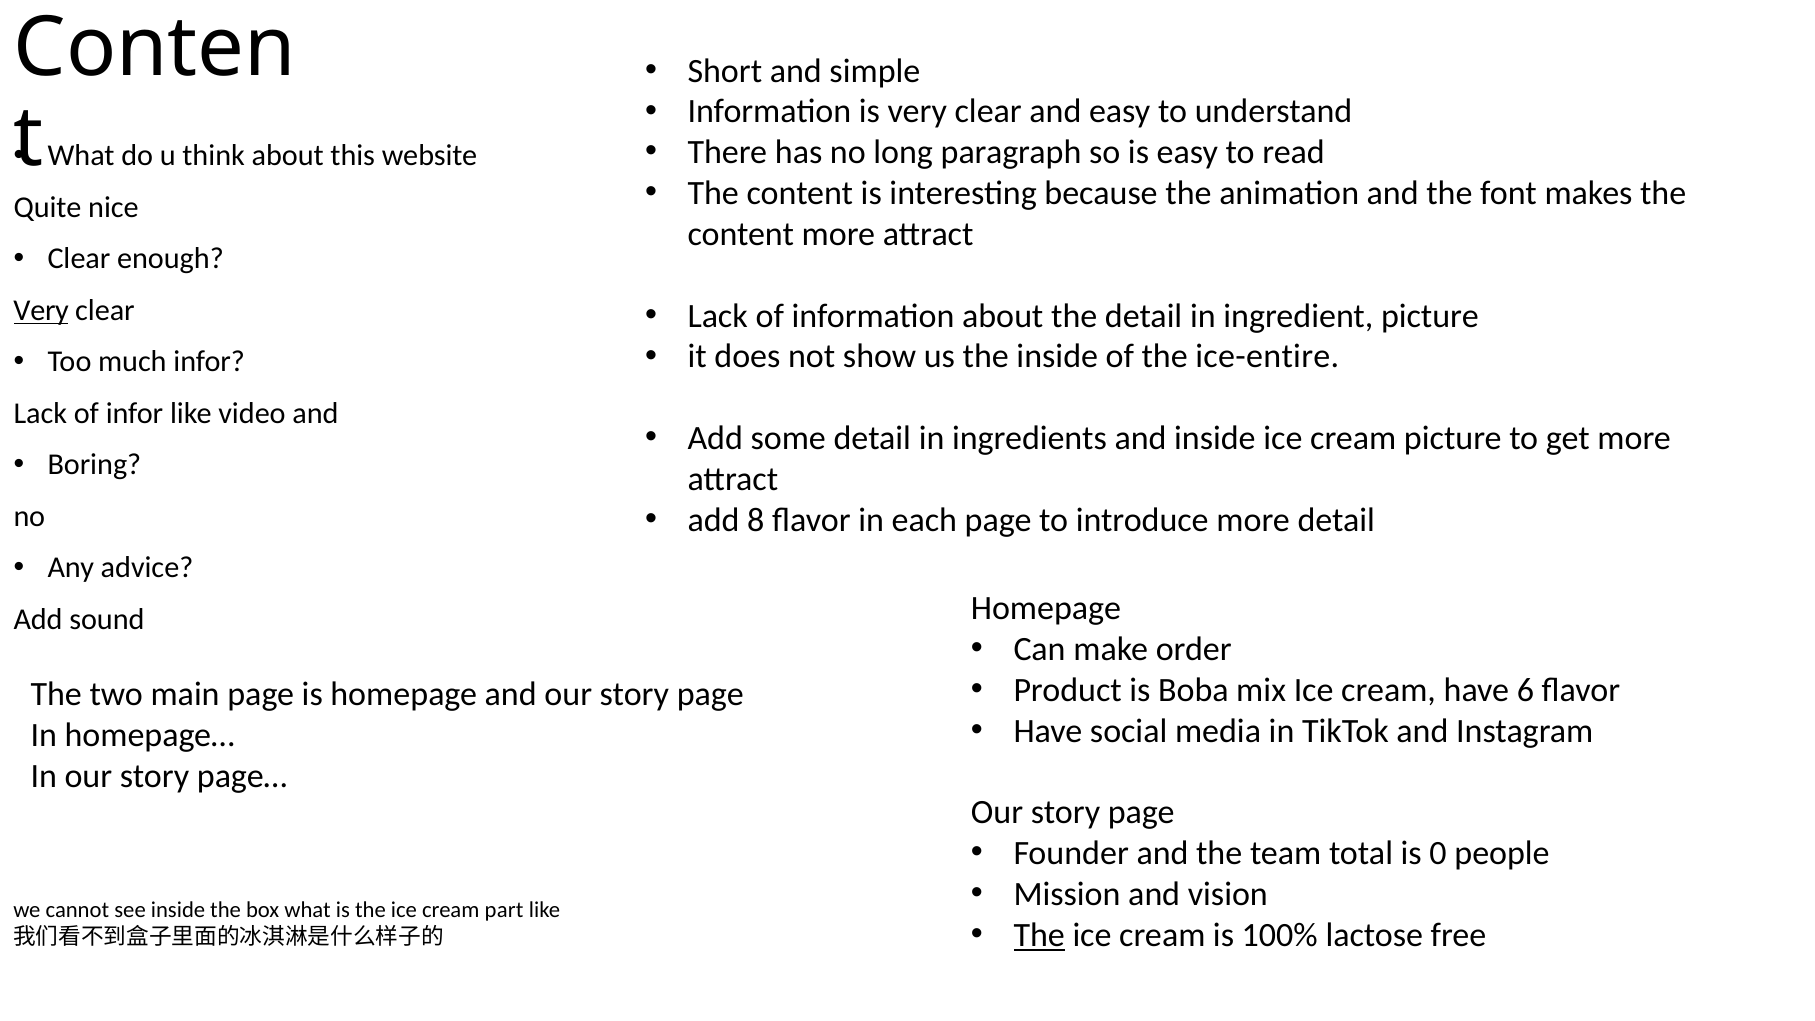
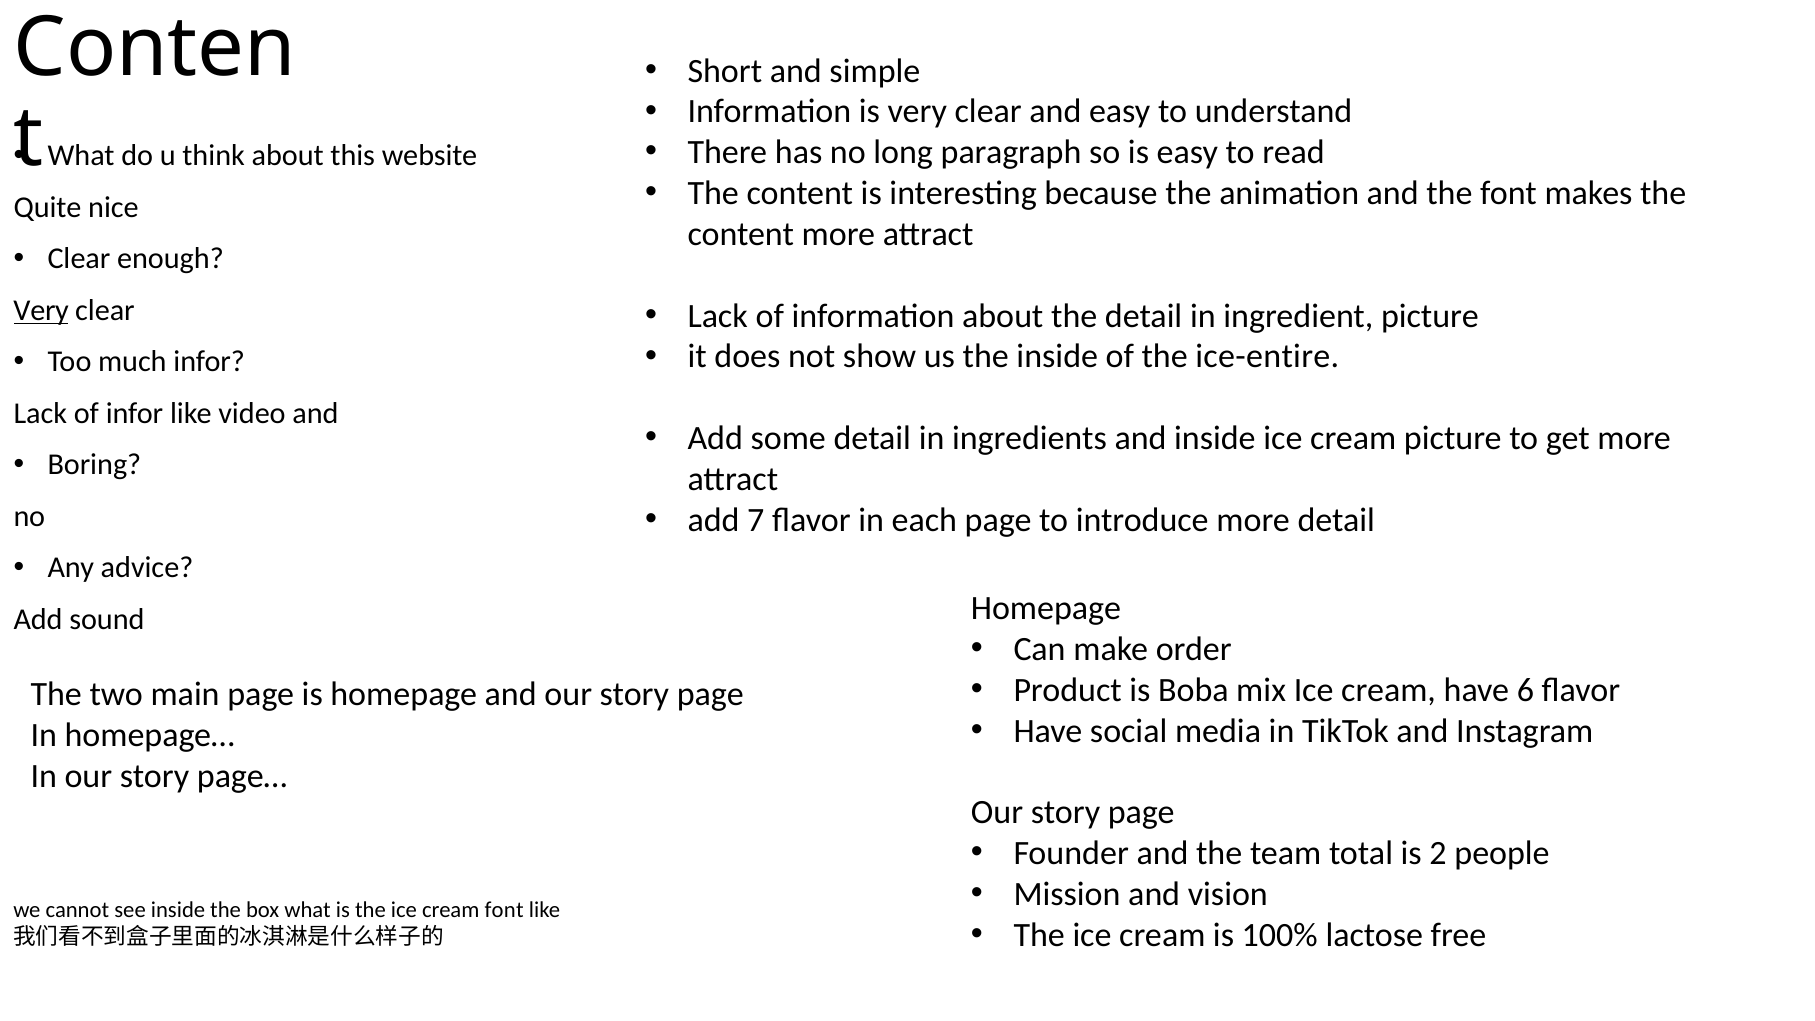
8: 8 -> 7
0: 0 -> 2
cream part: part -> font
The at (1039, 935) underline: present -> none
